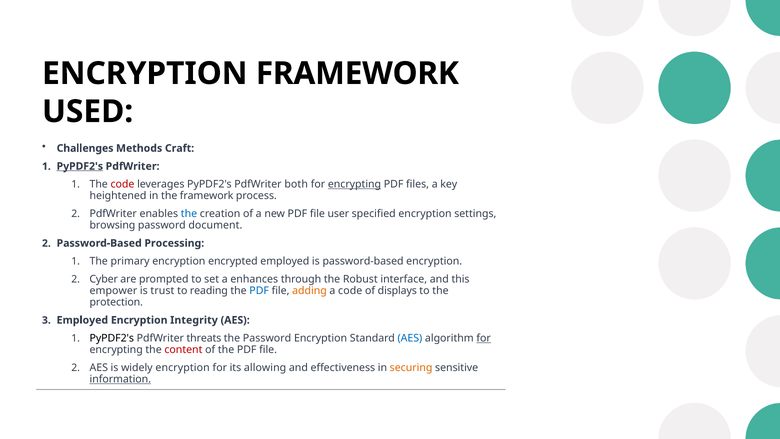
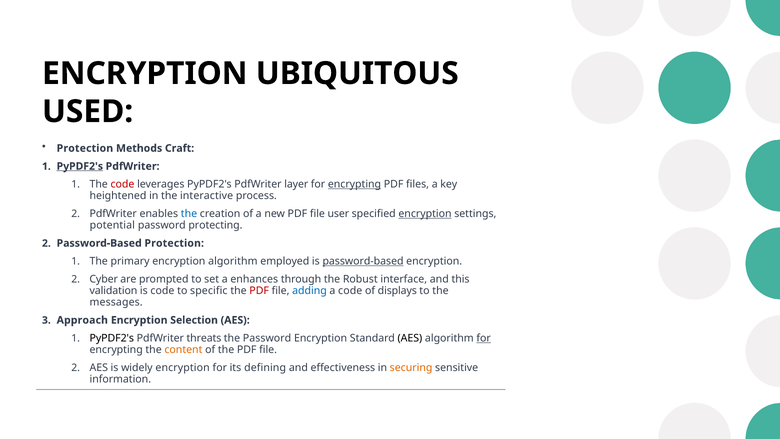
ENCRYPTION FRAMEWORK: FRAMEWORK -> UBIQUITOUS
Challenges at (85, 148): Challenges -> Protection
both: both -> layer
the framework: framework -> interactive
encryption at (425, 214) underline: none -> present
browsing: browsing -> potential
document: document -> protecting
Password-Based Processing: Processing -> Protection
encryption encrypted: encrypted -> algorithm
password-based at (363, 261) underline: none -> present
empower: empower -> validation
is trust: trust -> code
reading: reading -> specific
PDF at (259, 291) colour: blue -> red
adding colour: orange -> blue
protection: protection -> messages
Employed at (82, 320): Employed -> Approach
Integrity: Integrity -> Selection
AES at (410, 338) colour: blue -> black
content colour: red -> orange
allowing: allowing -> defining
information underline: present -> none
